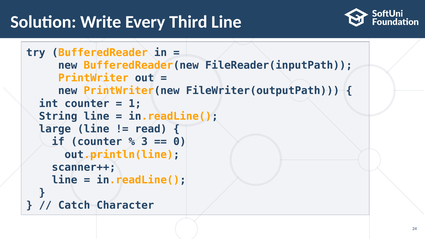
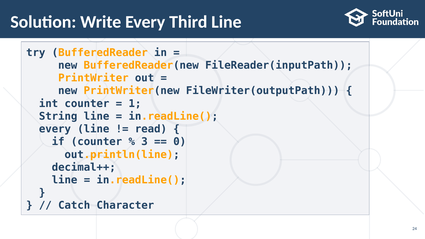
large at (55, 129): large -> every
scanner++: scanner++ -> decimal++
